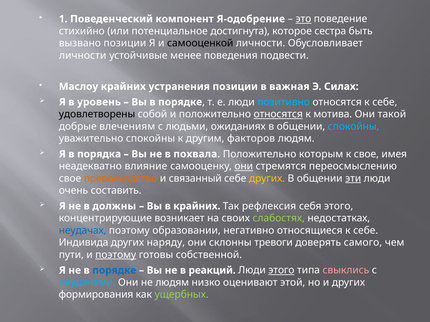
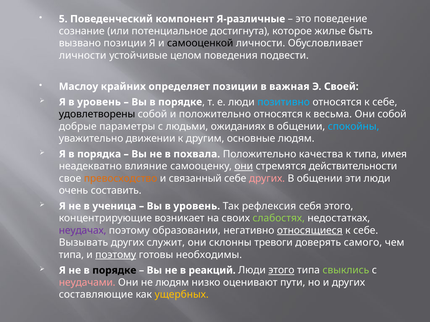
1: 1 -> 5
Я-одобрение: Я-одобрение -> Я-различные
это underline: present -> none
стихийно: стихийно -> сознание
сестра: сестра -> жилье
менее: менее -> целом
устранения: устранения -> определяет
Силах: Силах -> Своей
относятся at (278, 114) underline: present -> none
мотива: мотива -> весьма
Они такой: такой -> собой
влечениям: влечениям -> параметры
уважительно спокойны: спокойны -> движении
факторов: факторов -> основные
которым: которым -> качества
к свое: свое -> типа
переосмыслению: переосмыслению -> действительности
других at (267, 179) colour: yellow -> pink
эти underline: present -> none
должны: должны -> ученица
Вы в крайних: крайних -> уровень
неудачах colour: blue -> purple
относящиеся underline: none -> present
Индивида: Индивида -> Вызывать
наряду: наряду -> служит
пути at (71, 255): пути -> типа
собственной: собственной -> необходимы
порядке at (114, 271) colour: blue -> black
свыклись colour: pink -> light green
неудачами colour: light blue -> pink
этой: этой -> пути
формирования: формирования -> составляющие
ущербных colour: light green -> yellow
